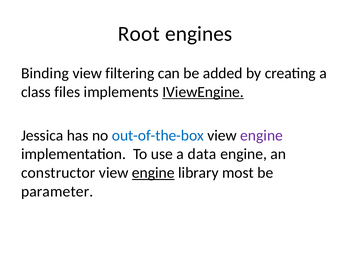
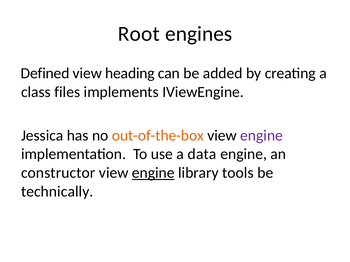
Binding: Binding -> Defined
filtering: filtering -> heading
IViewEngine underline: present -> none
out-of-the-box colour: blue -> orange
most: most -> tools
parameter: parameter -> technically
